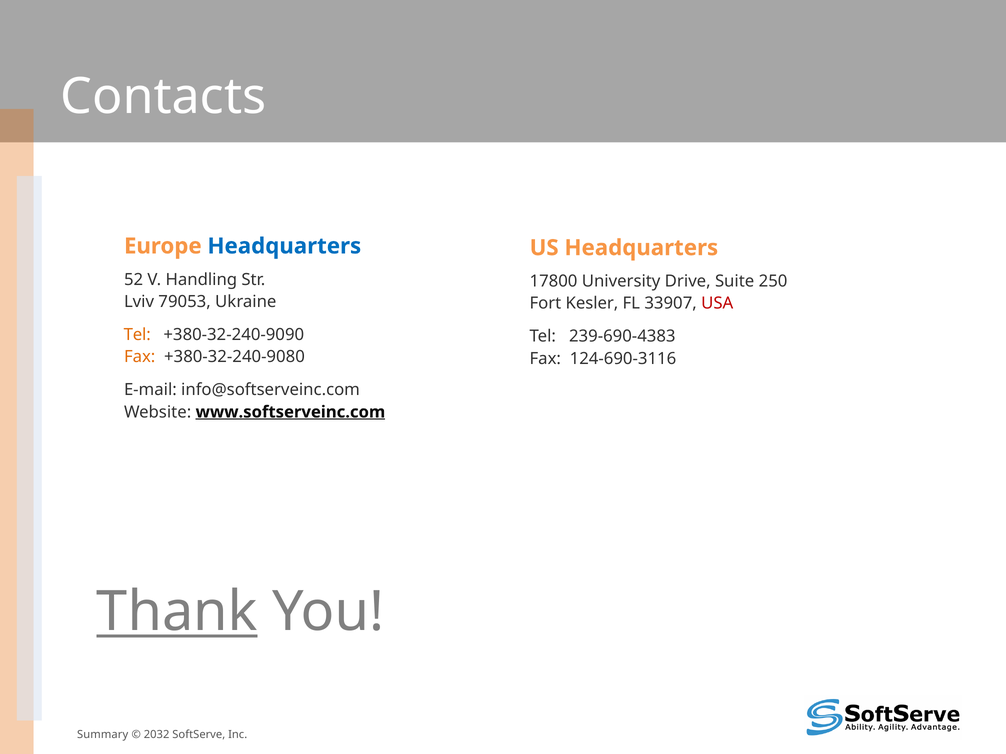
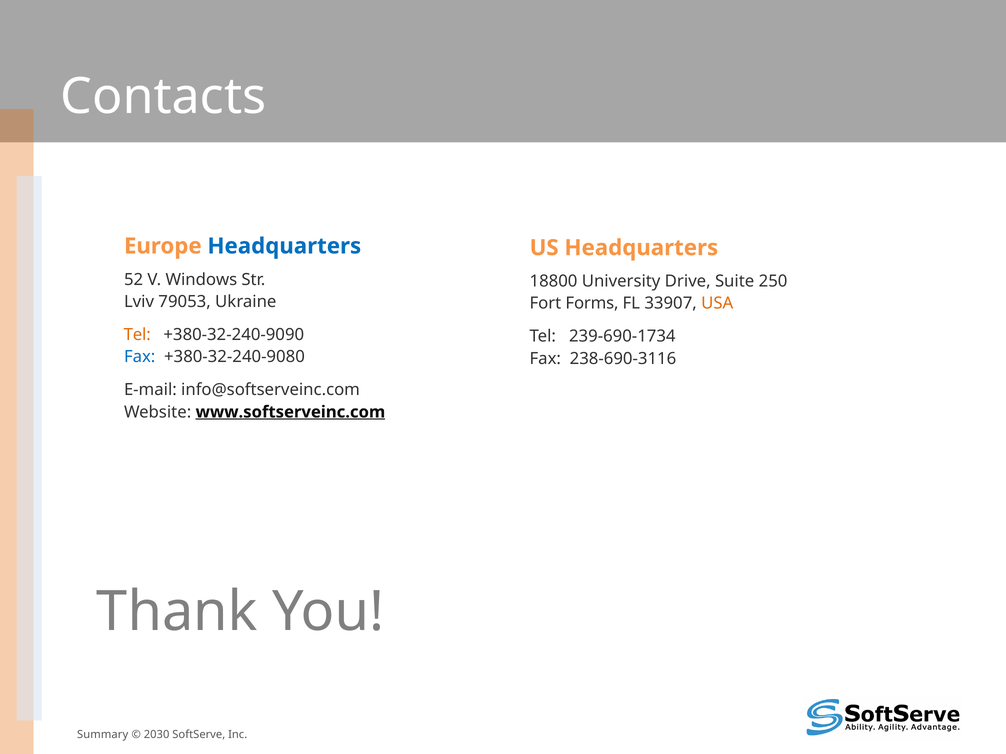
Handling: Handling -> Windows
17800: 17800 -> 18800
Kesler: Kesler -> Forms
USA colour: red -> orange
239-690-4383: 239-690-4383 -> 239-690-1734
Fax at (140, 357) colour: orange -> blue
124-690-3116: 124-690-3116 -> 238-690-3116
Thank underline: present -> none
2032: 2032 -> 2030
